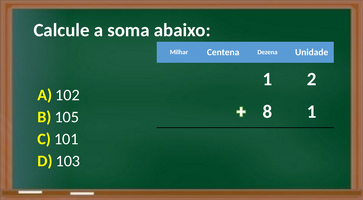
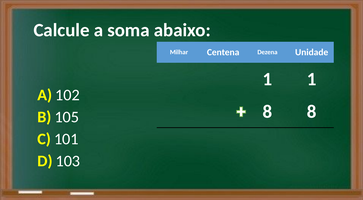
1 2: 2 -> 1
8 1: 1 -> 8
